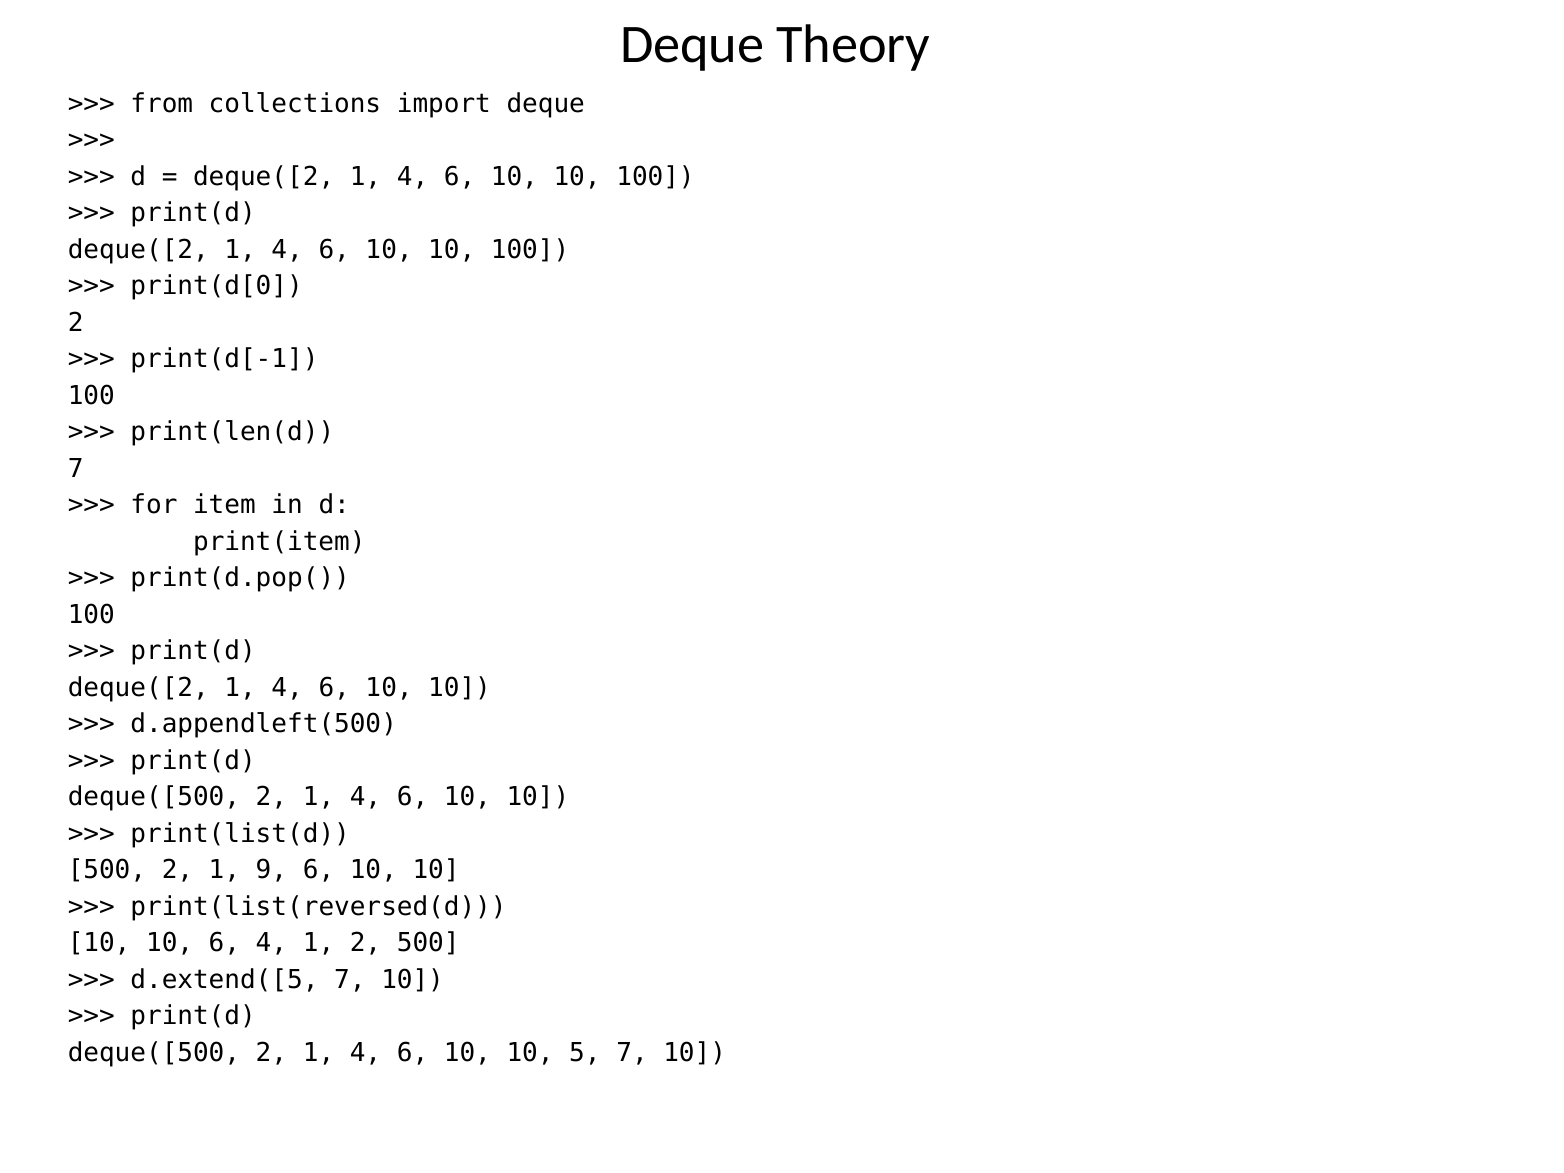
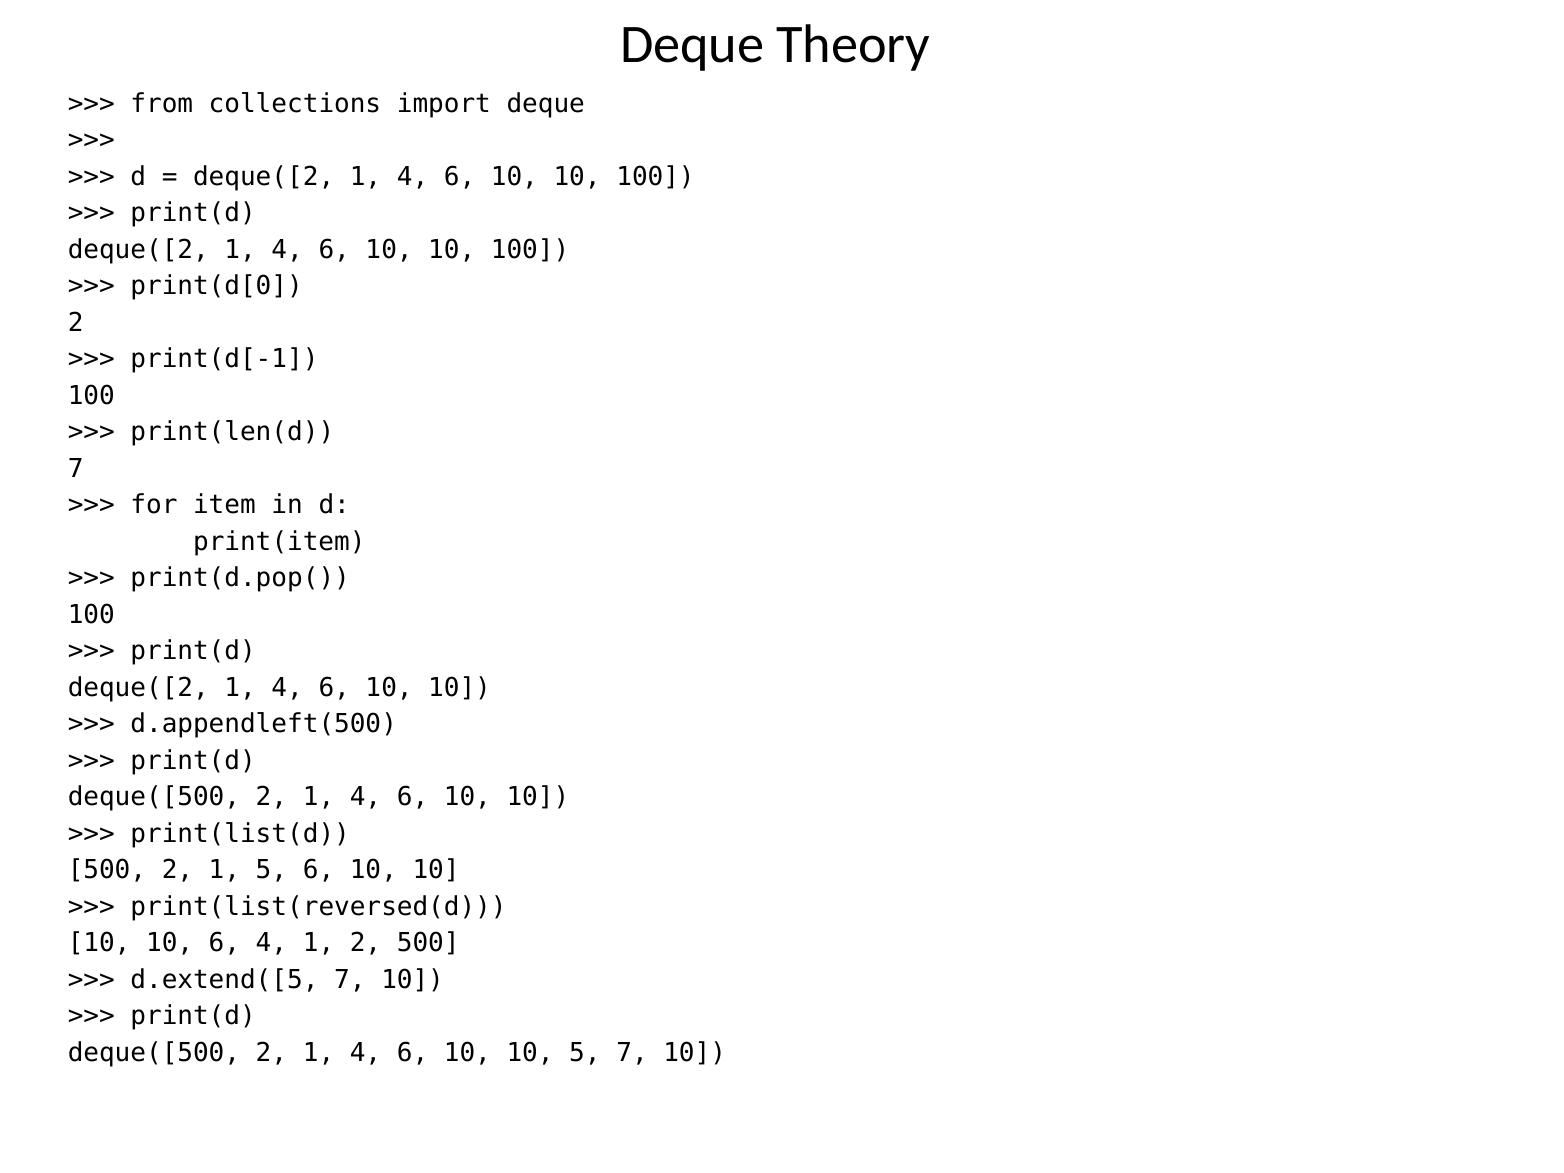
1 9: 9 -> 5
